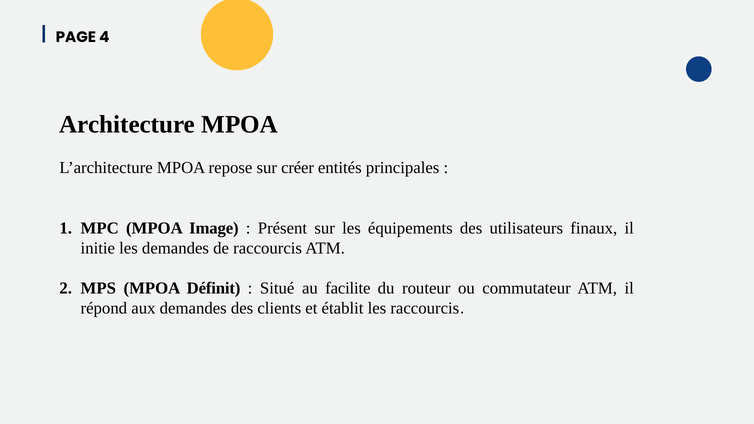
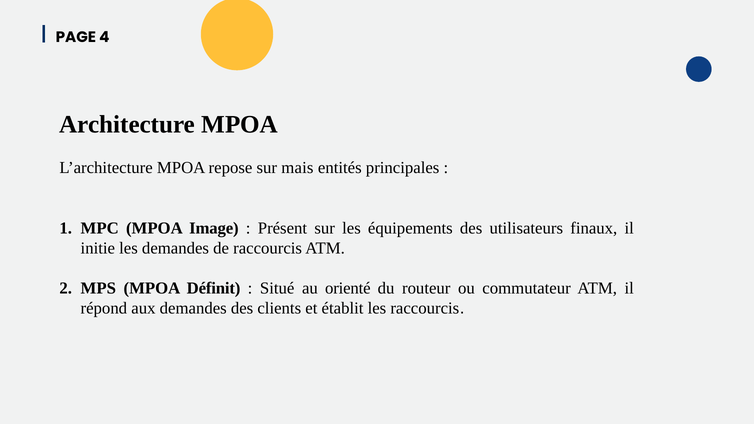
créer: créer -> mais
facilite: facilite -> orienté
